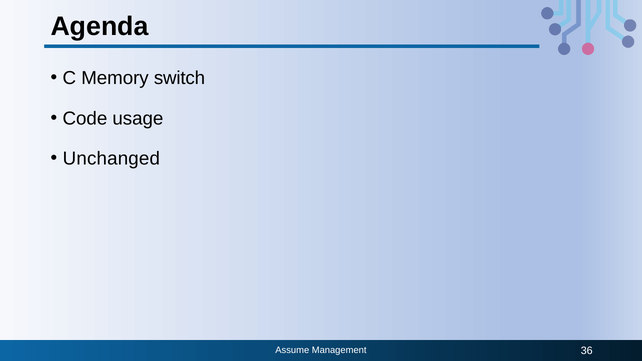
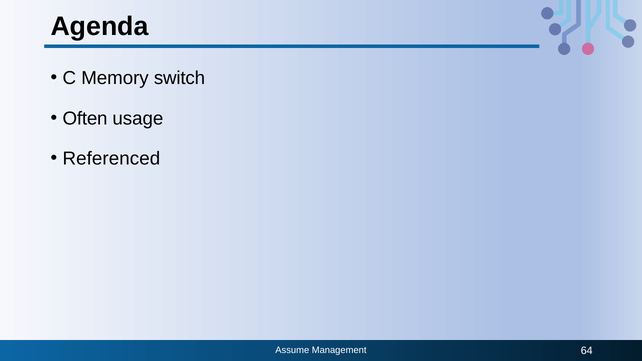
Code: Code -> Often
Unchanged: Unchanged -> Referenced
36: 36 -> 64
